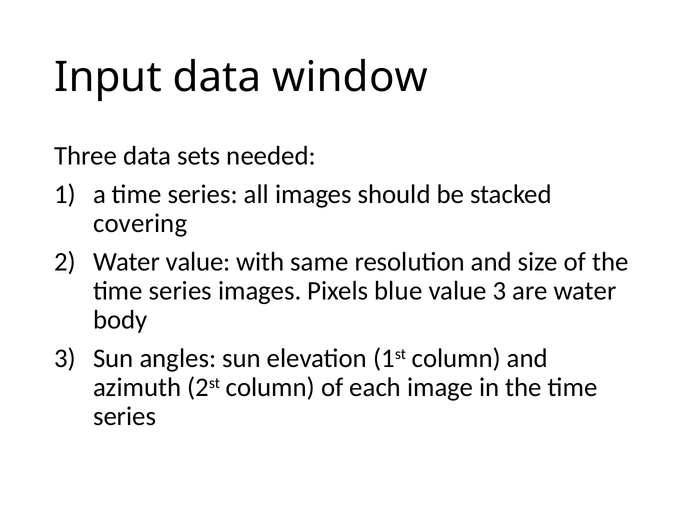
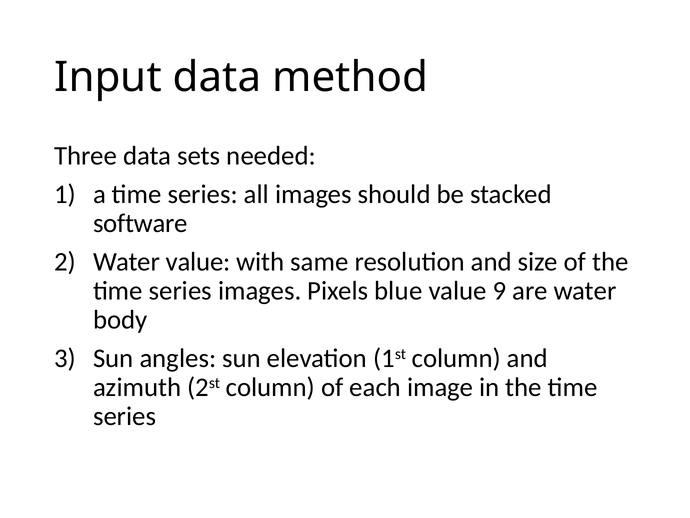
window: window -> method
covering: covering -> software
value 3: 3 -> 9
